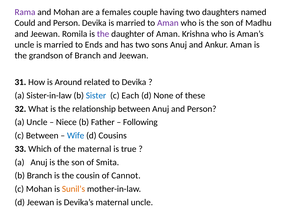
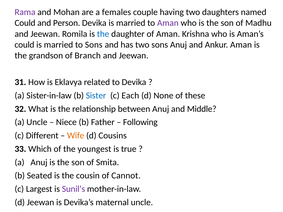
the at (103, 34) colour: purple -> blue
uncle at (24, 45): uncle -> could
to Ends: Ends -> Sons
Around: Around -> Eklavya
Anuj and Person: Person -> Middle
c Between: Between -> Different
Wife colour: blue -> orange
the maternal: maternal -> youngest
b Branch: Branch -> Seated
c Mohan: Mohan -> Largest
Sunil’s colour: orange -> purple
